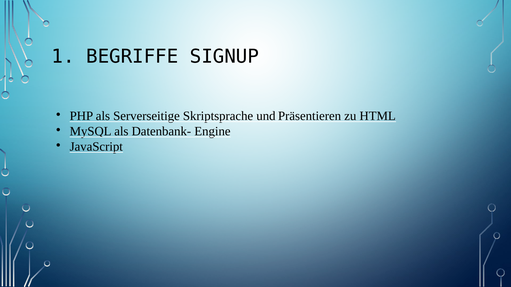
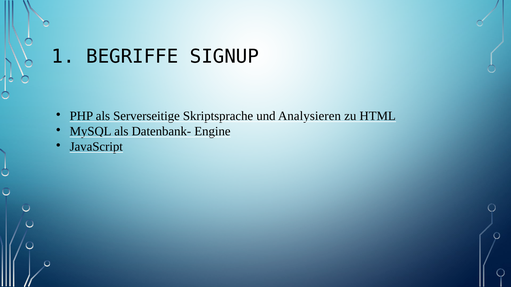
Präsentieren: Präsentieren -> Analysieren
